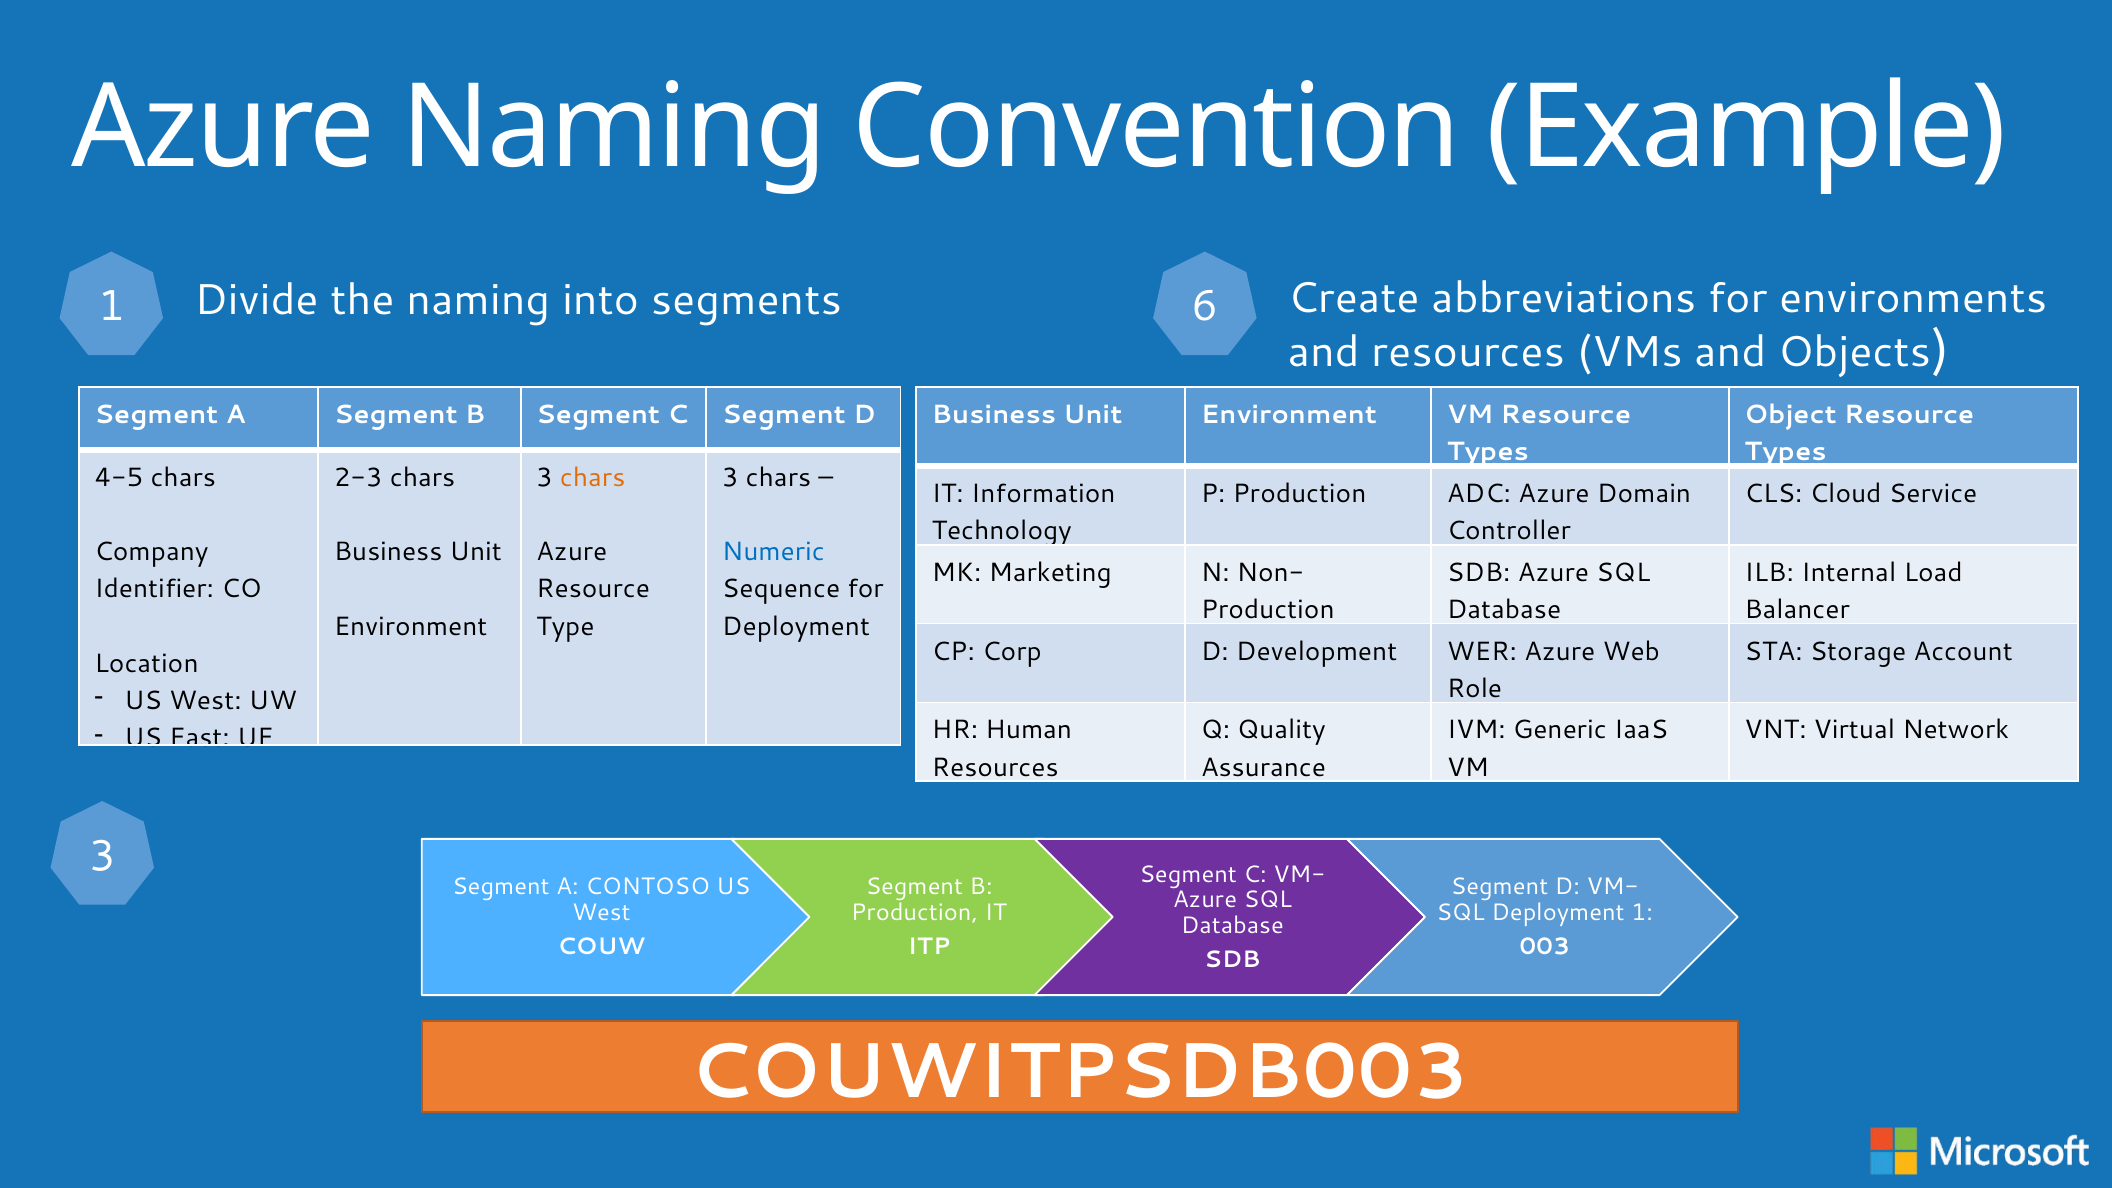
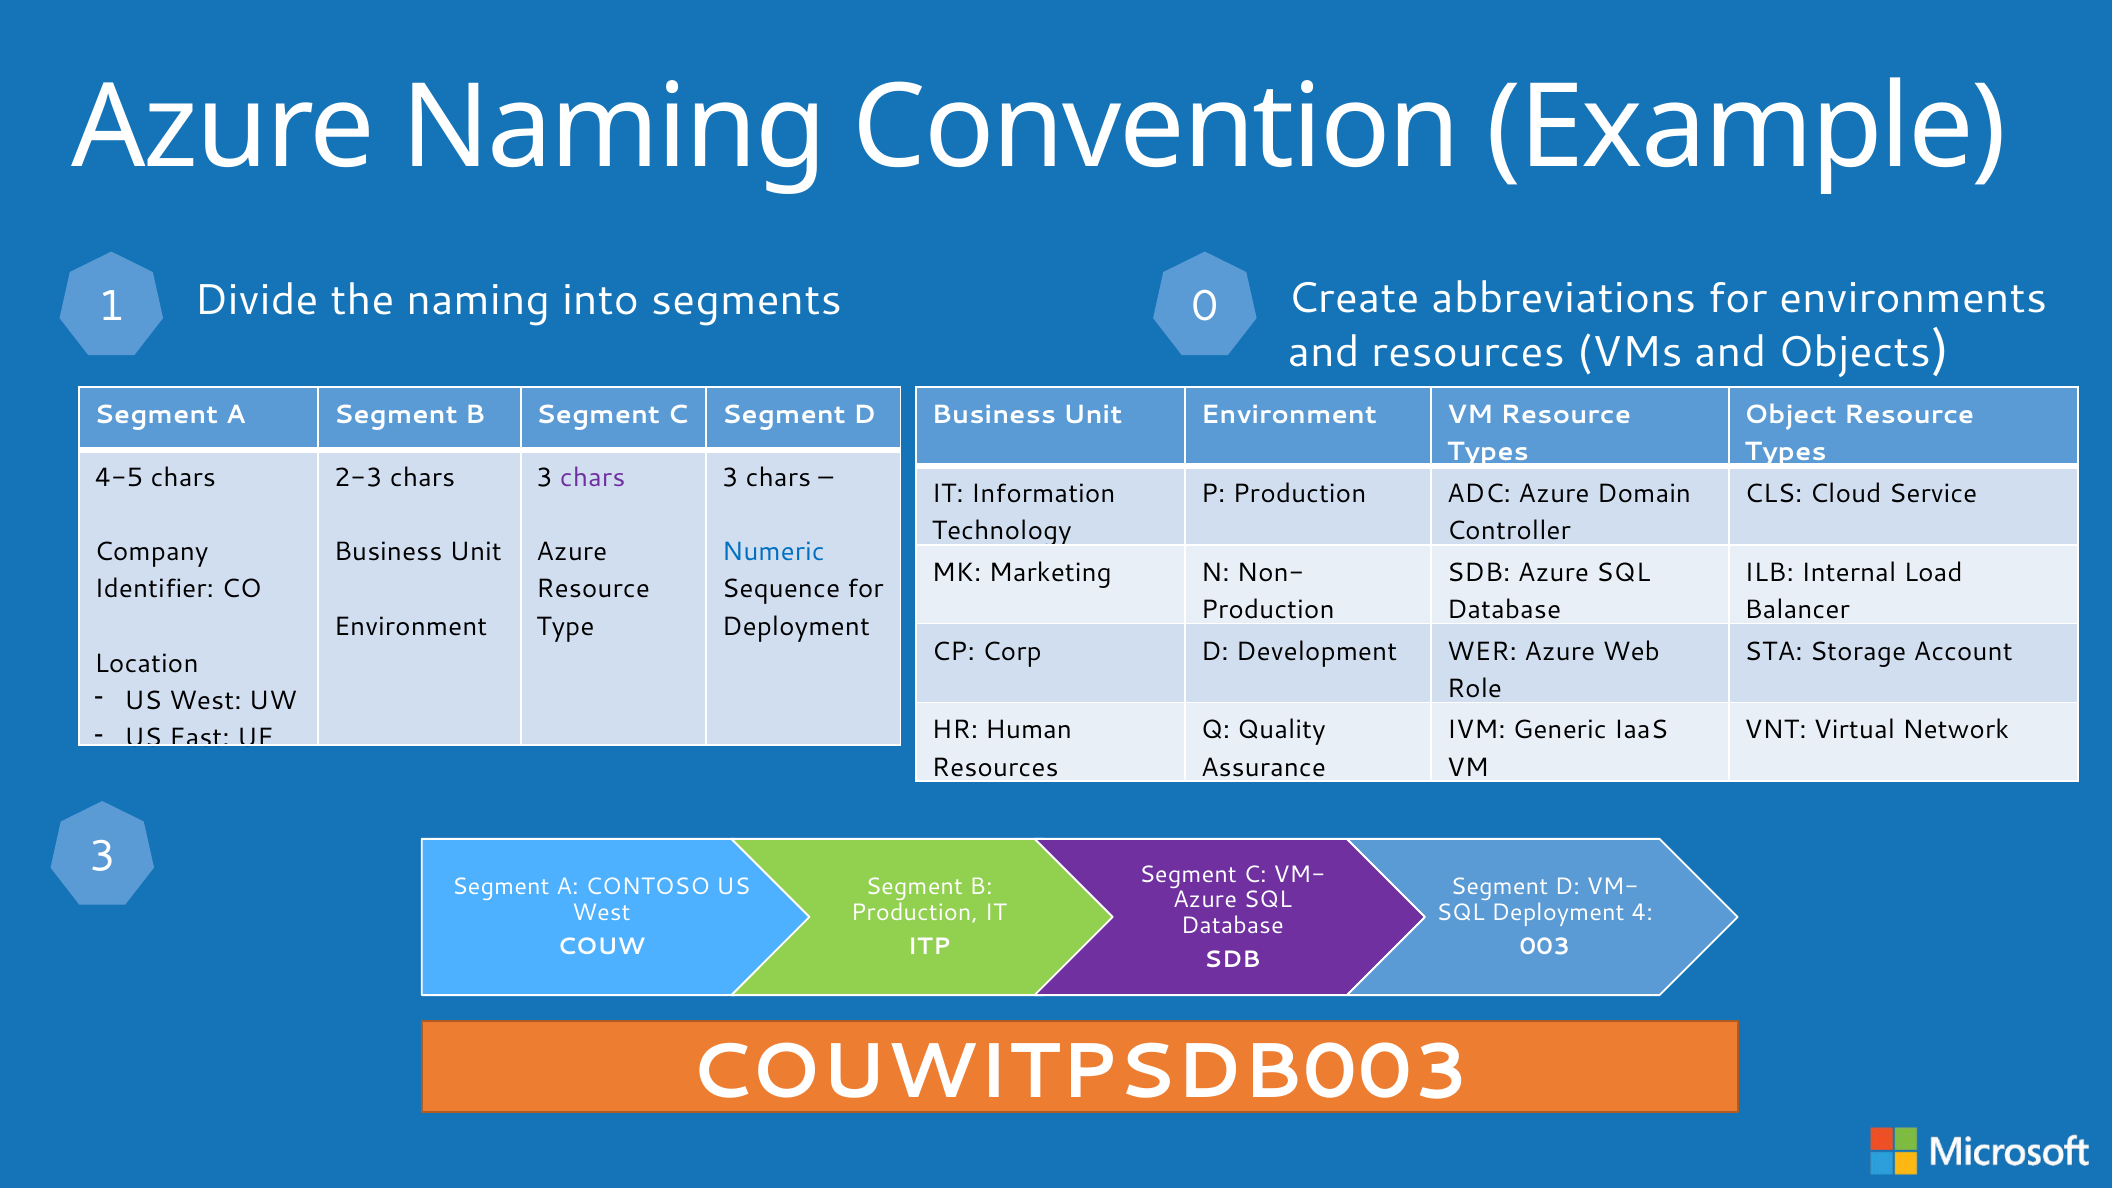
6: 6 -> 0
chars at (593, 478) colour: orange -> purple
Deployment 1: 1 -> 4
